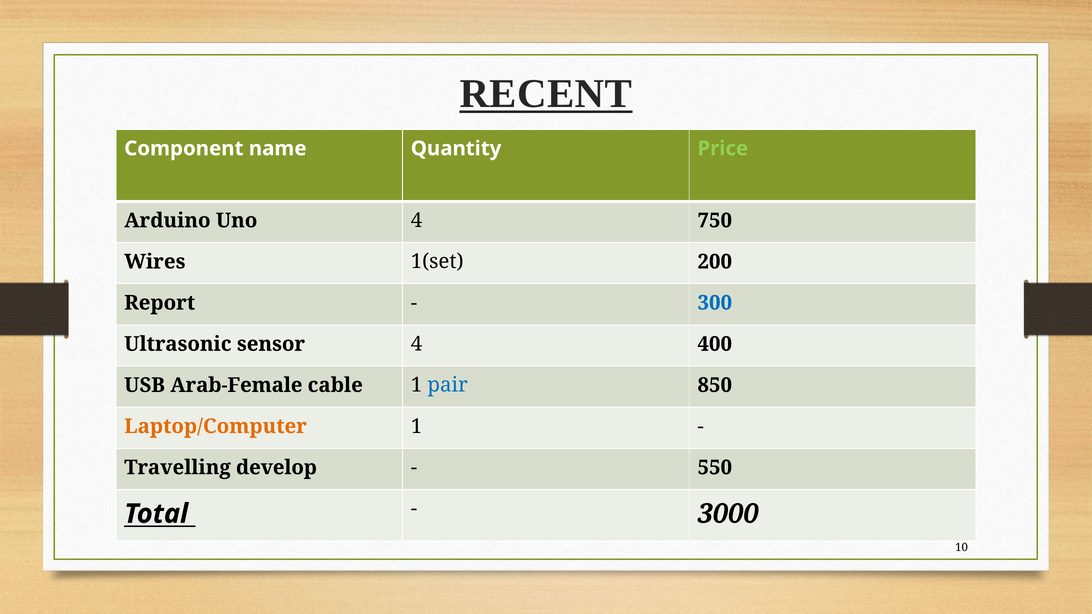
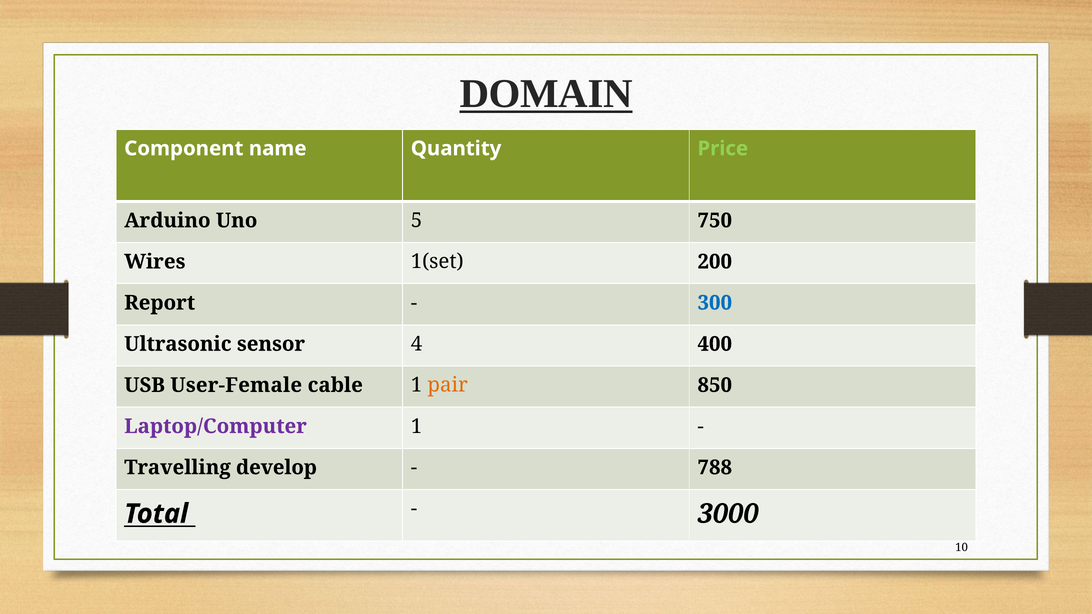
RECENT: RECENT -> DOMAIN
Uno 4: 4 -> 5
Arab-Female: Arab-Female -> User-Female
pair colour: blue -> orange
Laptop/Computer colour: orange -> purple
550: 550 -> 788
